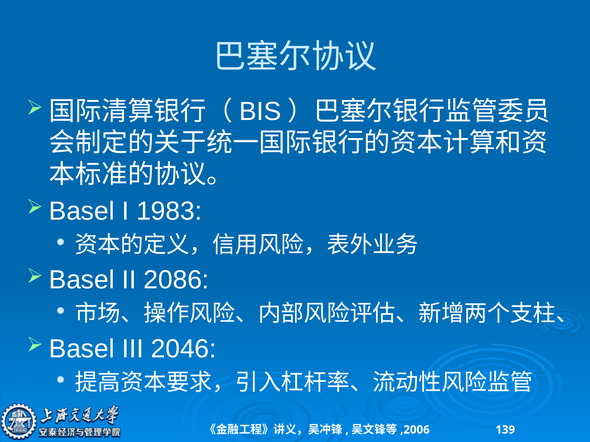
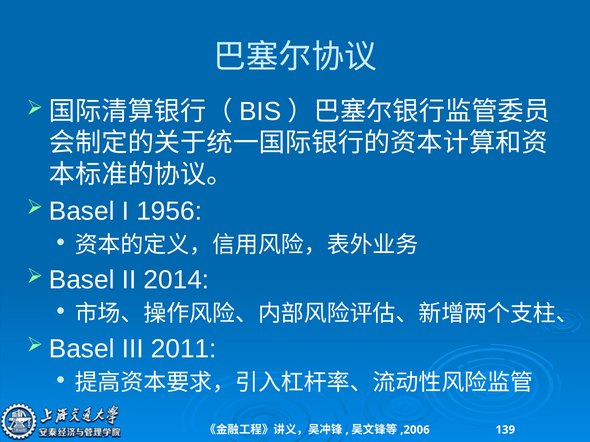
1983: 1983 -> 1956
2086: 2086 -> 2014
2046: 2046 -> 2011
